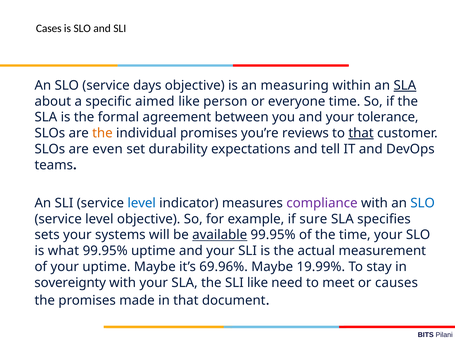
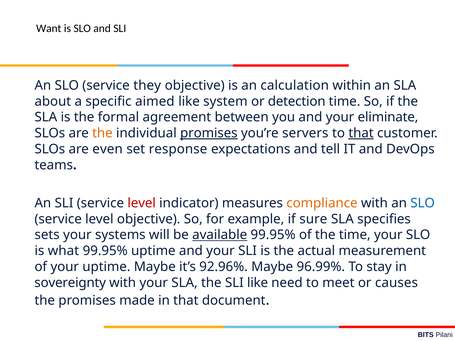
Cases: Cases -> Want
days: days -> they
measuring: measuring -> calculation
SLA at (405, 85) underline: present -> none
person: person -> system
everyone: everyone -> detection
tolerance: tolerance -> eliminate
promises at (209, 133) underline: none -> present
reviews: reviews -> servers
durability: durability -> response
level at (142, 203) colour: blue -> red
compliance colour: purple -> orange
69.96%: 69.96% -> 92.96%
19.99%: 19.99% -> 96.99%
